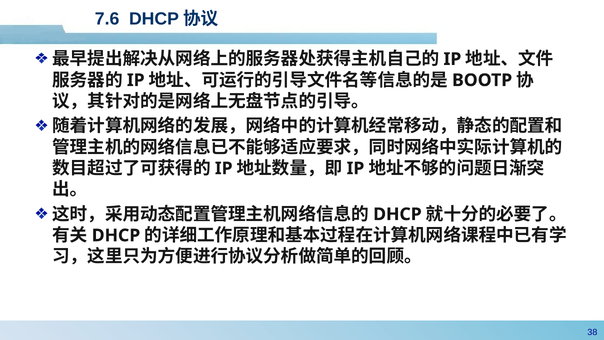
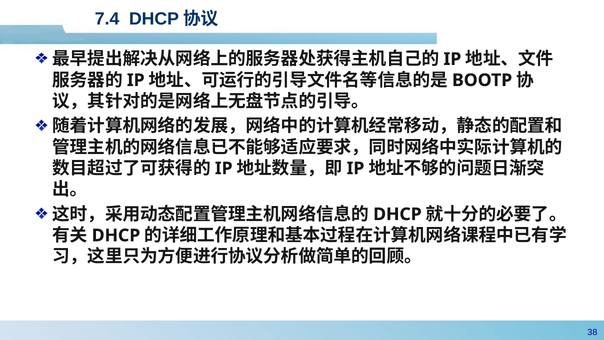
7.6: 7.6 -> 7.4
